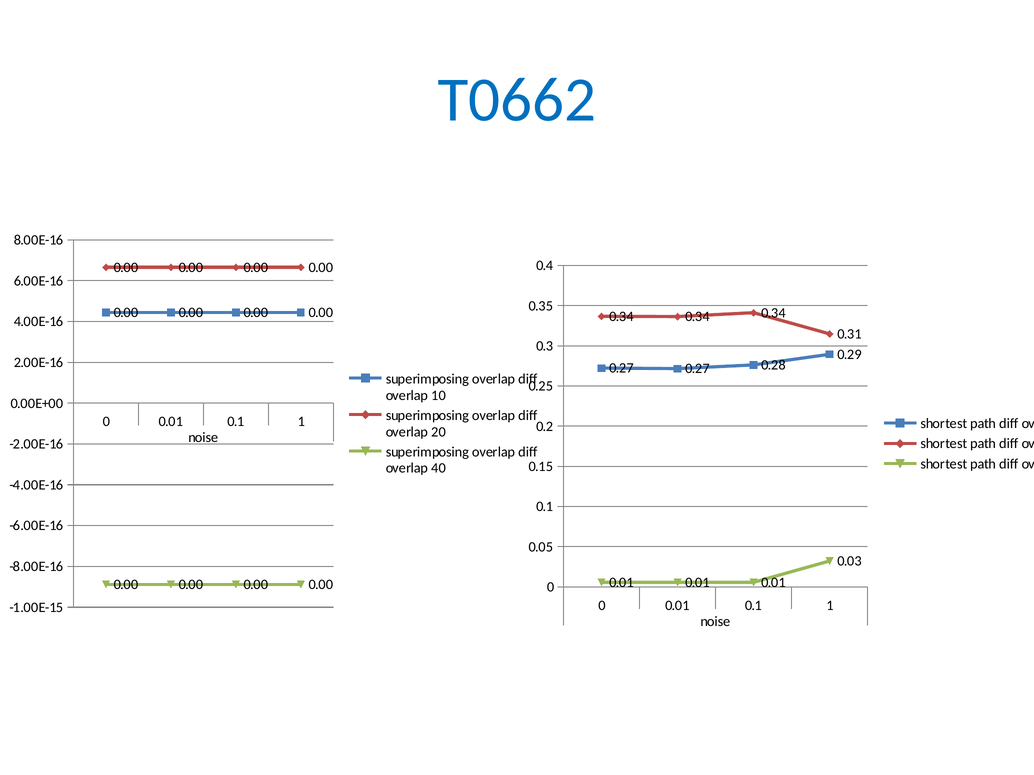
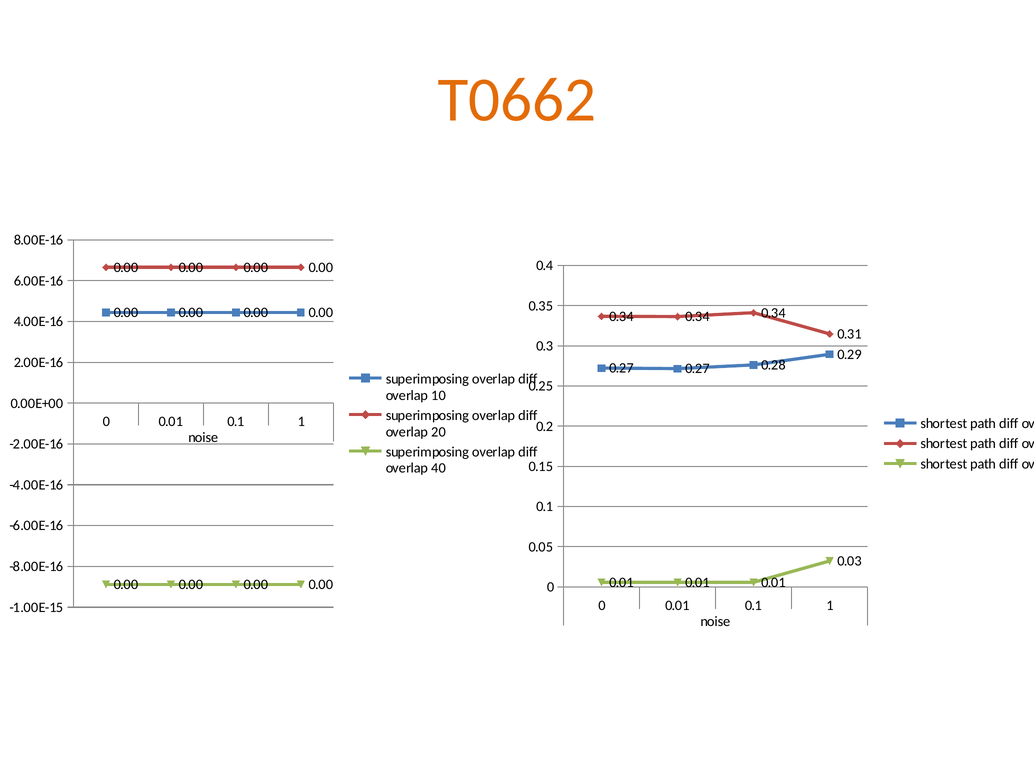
T0662 colour: blue -> orange
